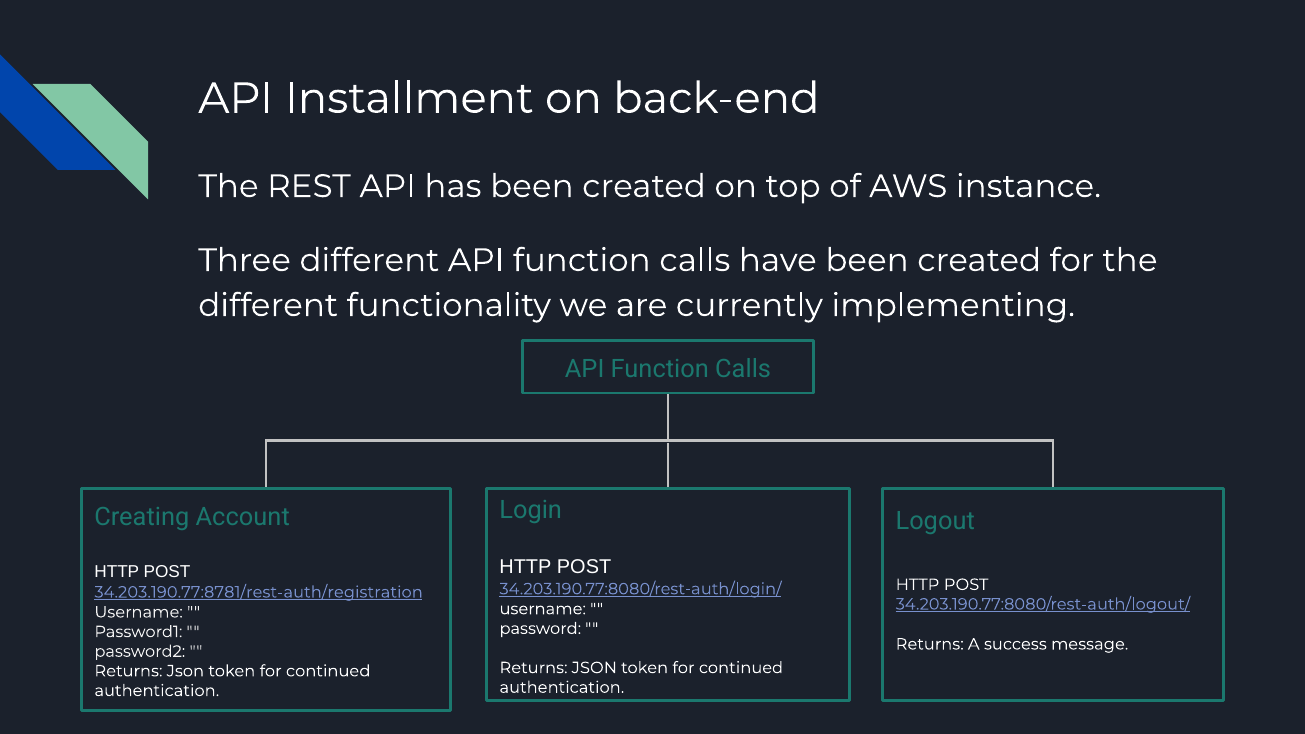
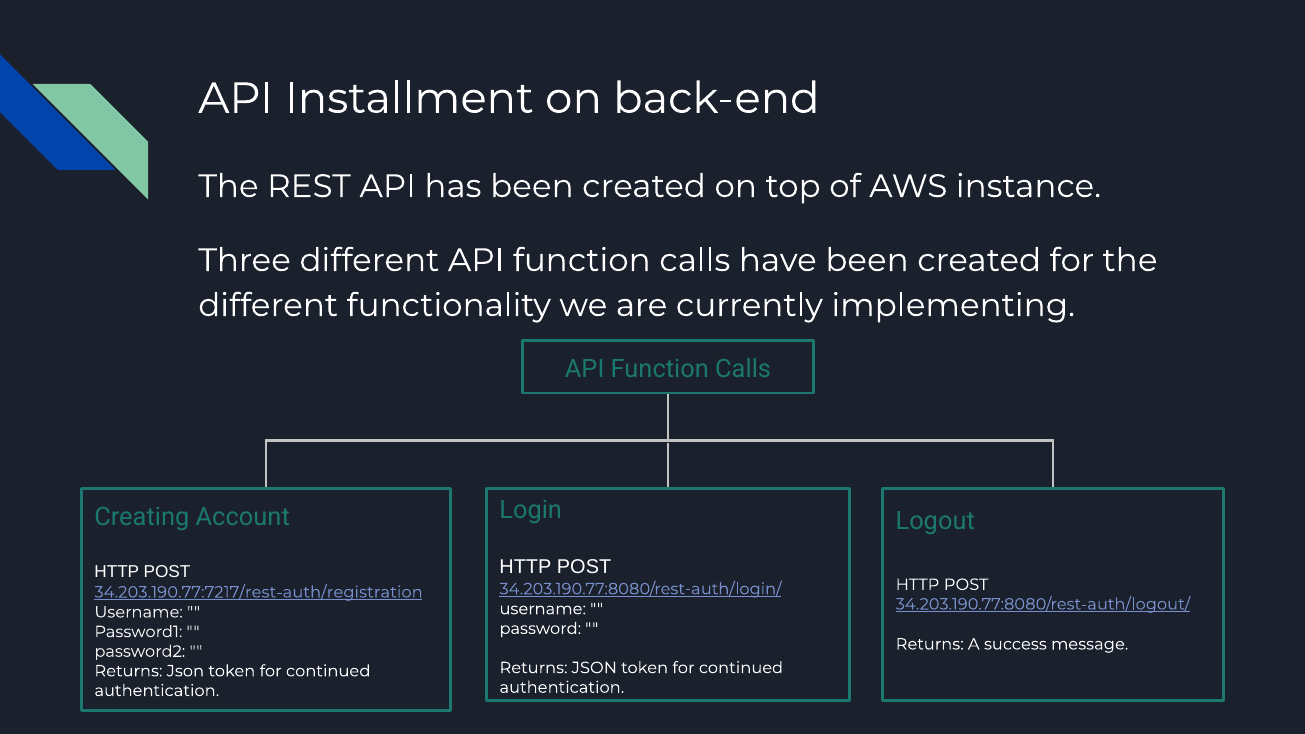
34.203.190.77:8781/rest-auth/registration: 34.203.190.77:8781/rest-auth/registration -> 34.203.190.77:7217/rest-auth/registration
